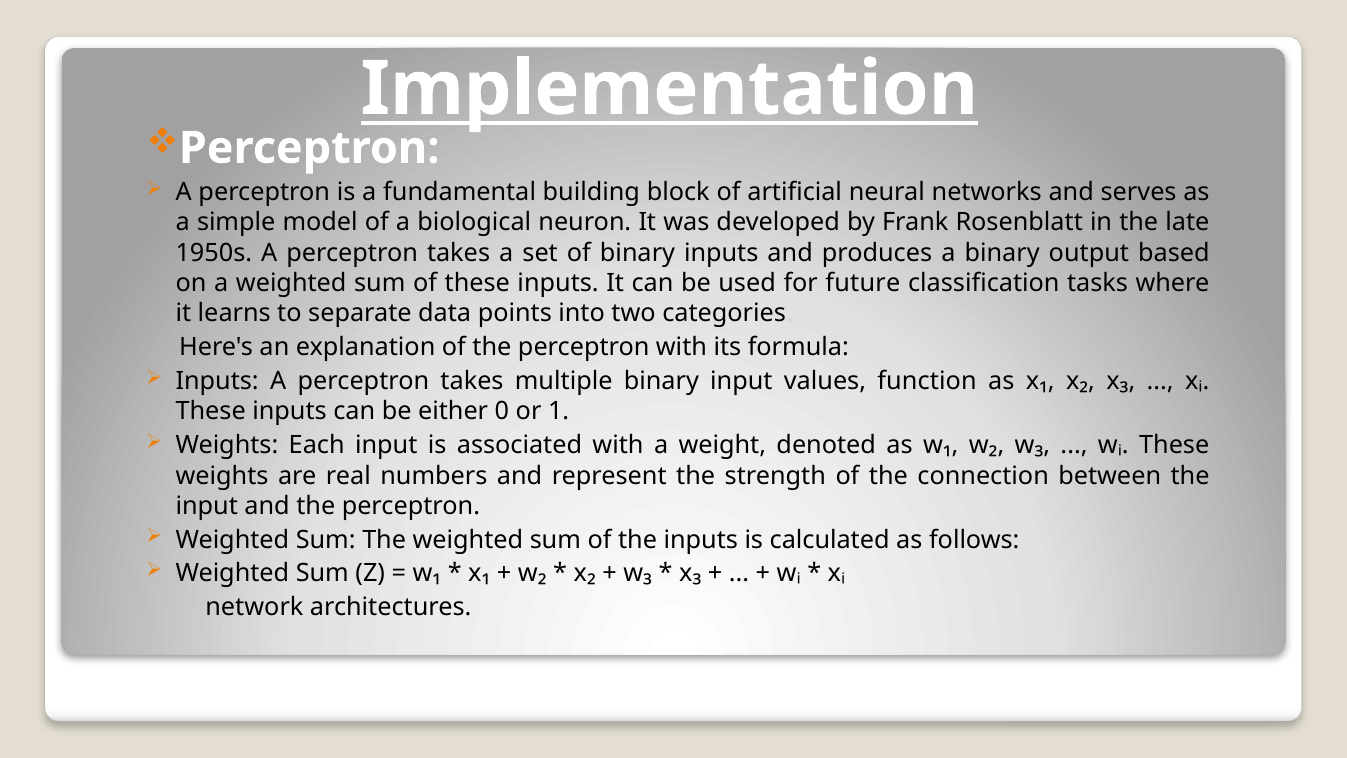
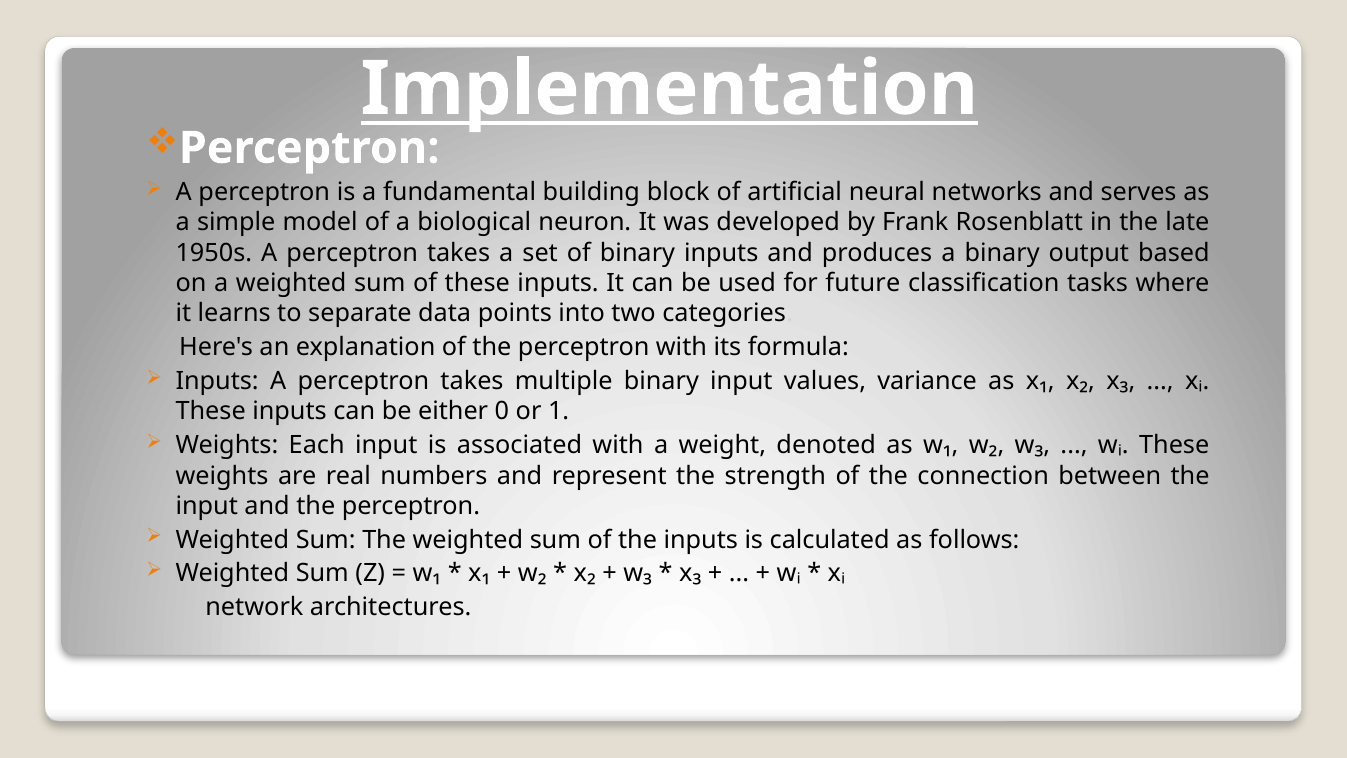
function: function -> variance
